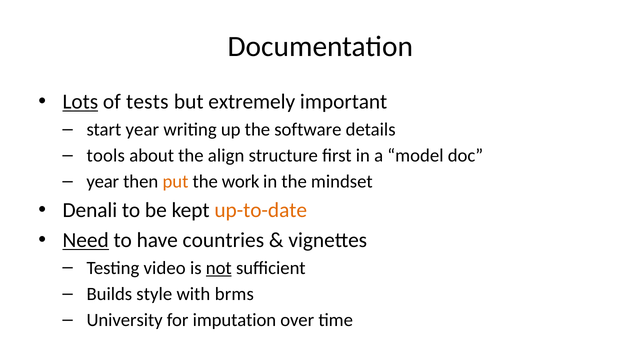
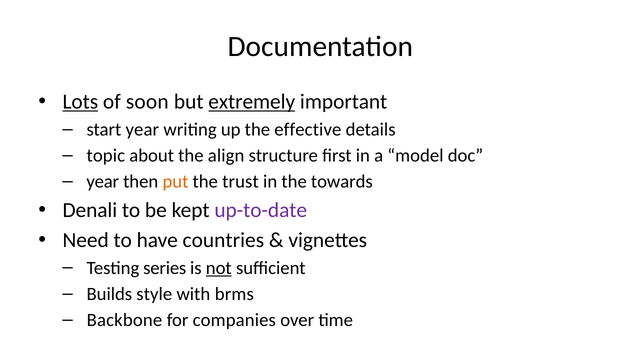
tests: tests -> soon
extremely underline: none -> present
software: software -> effective
tools: tools -> topic
work: work -> trust
mindset: mindset -> towards
up-to-date colour: orange -> purple
Need underline: present -> none
video: video -> series
University: University -> Backbone
imputation: imputation -> companies
